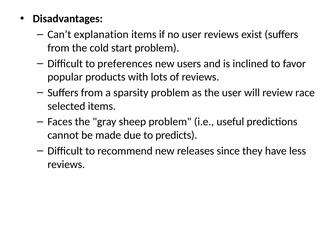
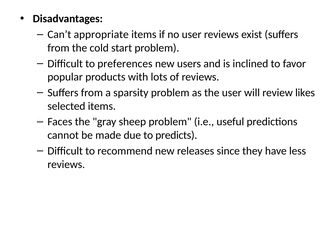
explanation: explanation -> appropriate
race: race -> likes
